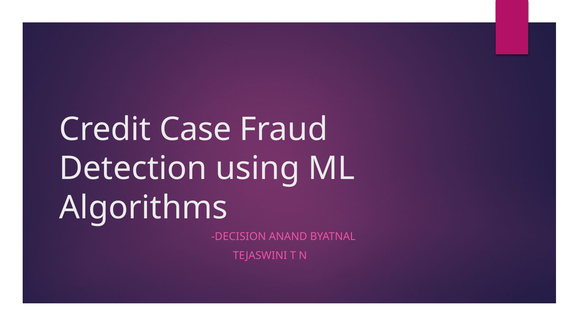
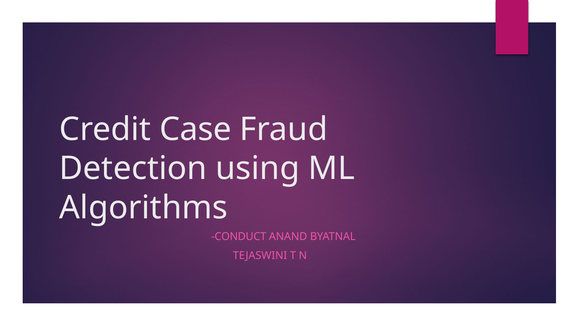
DECISION: DECISION -> CONDUCT
